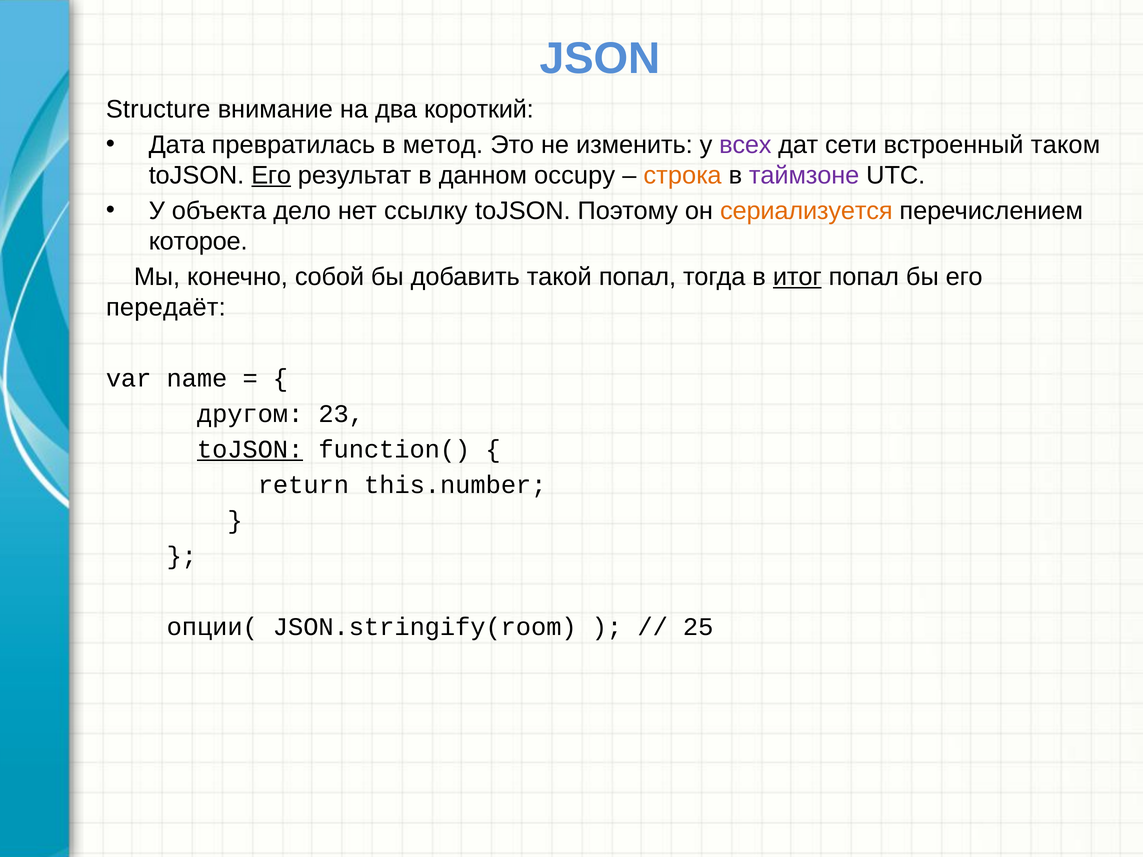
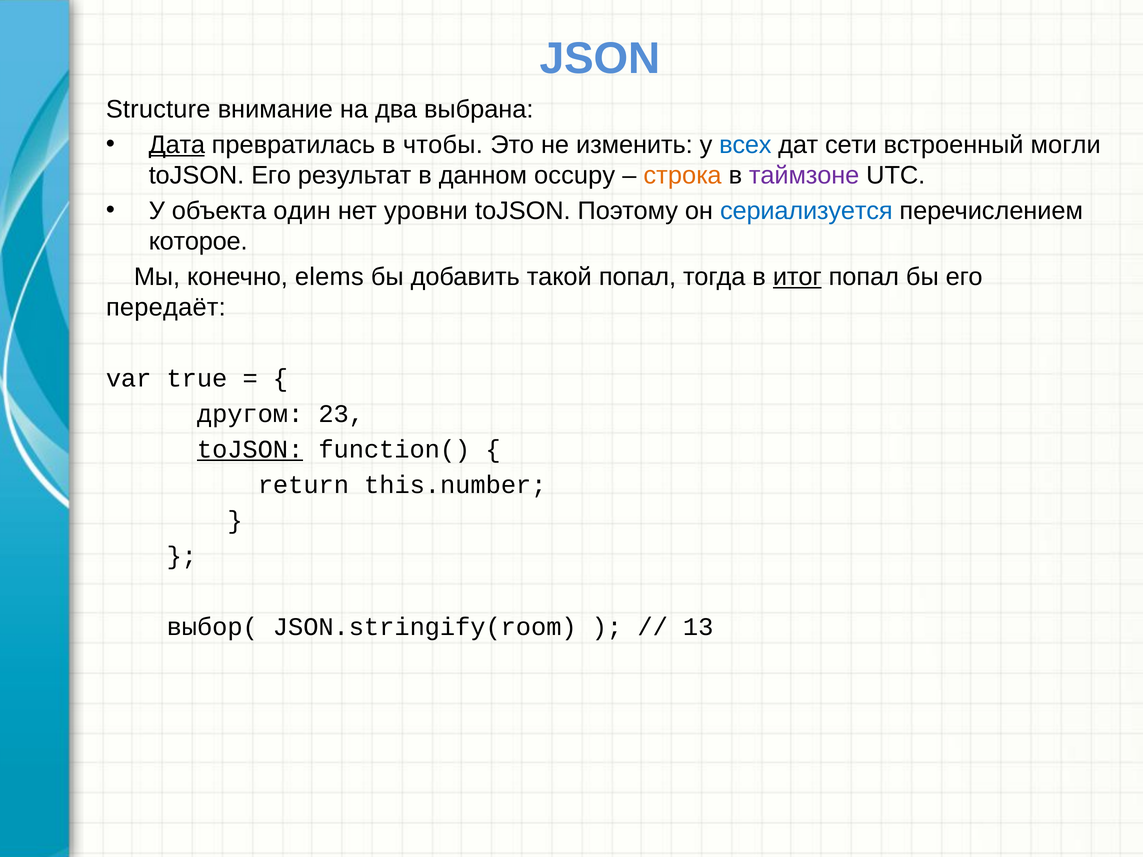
короткий: короткий -> выбрана
Дата underline: none -> present
метод: метод -> чтобы
всех colour: purple -> blue
таком: таком -> могли
Его at (271, 175) underline: present -> none
дело: дело -> один
ссылку: ссылку -> уровни
сериализуется colour: orange -> blue
собой: собой -> elems
name: name -> true
опции(: опции( -> выбор(
25: 25 -> 13
